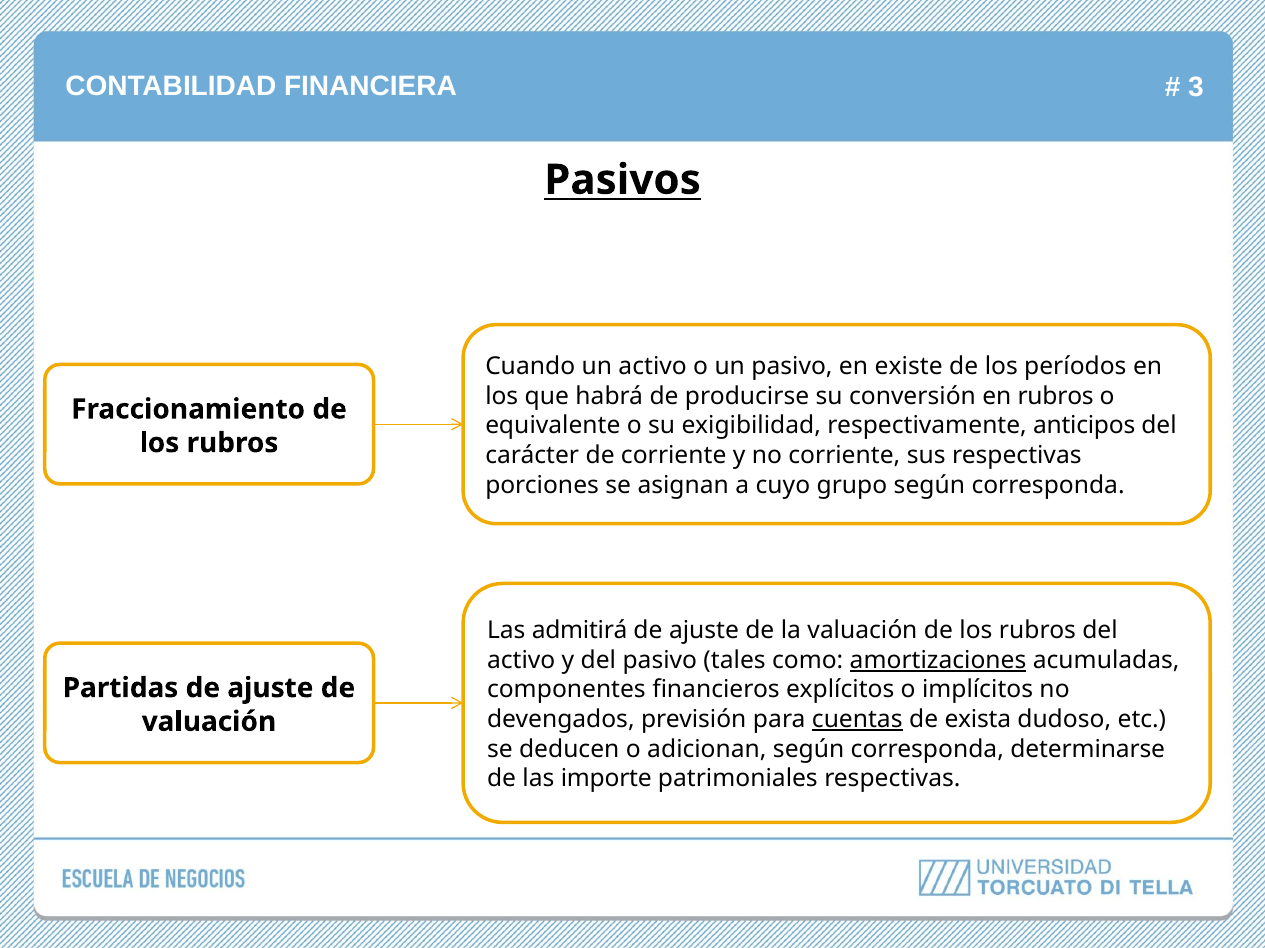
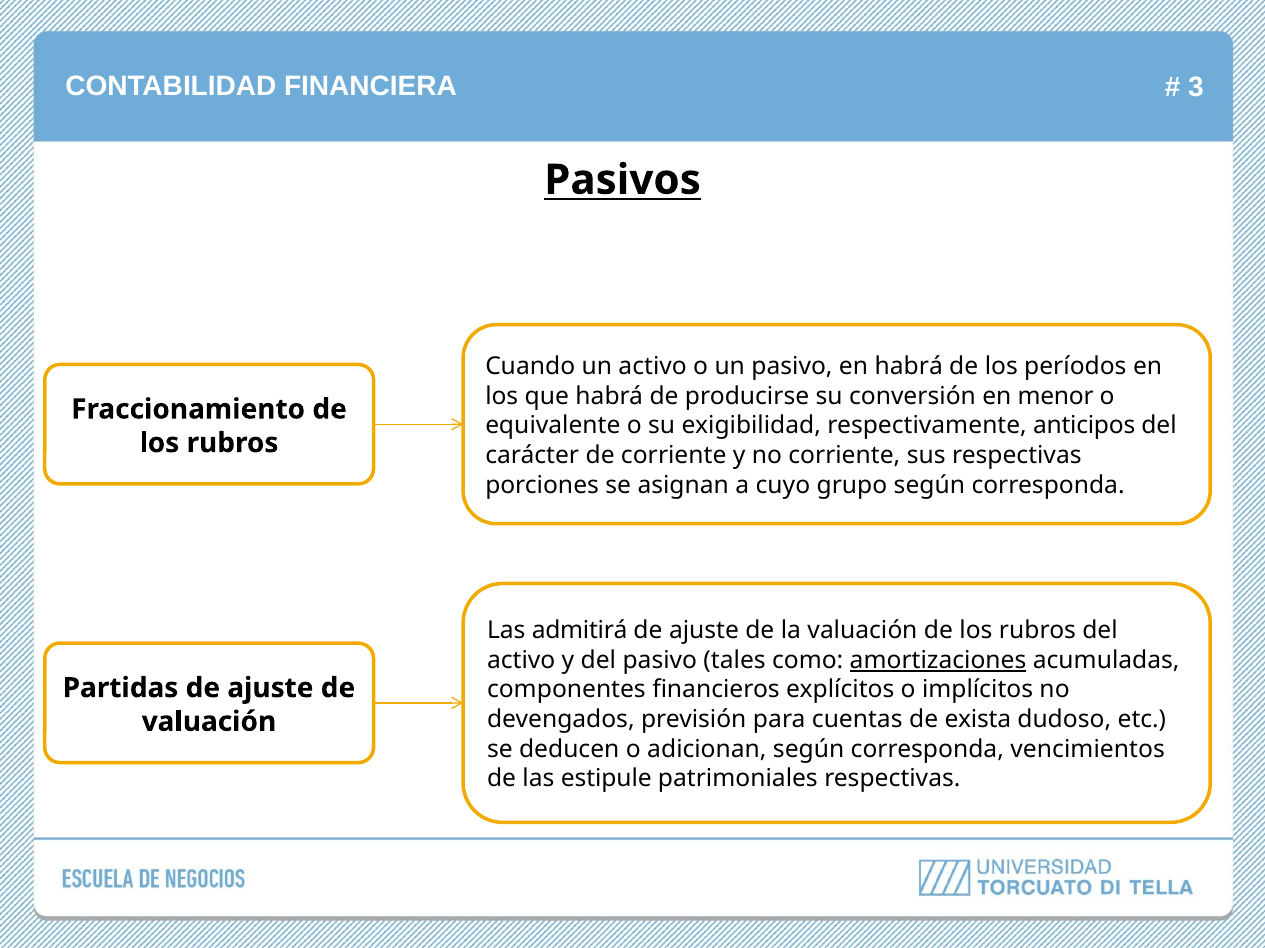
en existe: existe -> habrá
en rubros: rubros -> menor
cuentas underline: present -> none
determinarse: determinarse -> vencimientos
importe: importe -> estipule
